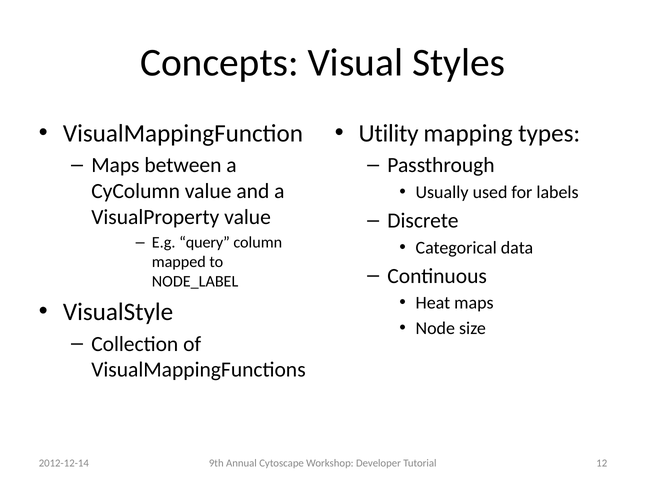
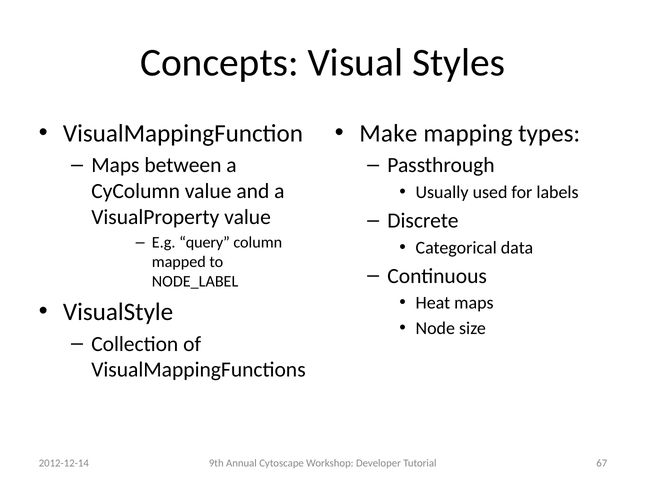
Utility: Utility -> Make
12: 12 -> 67
